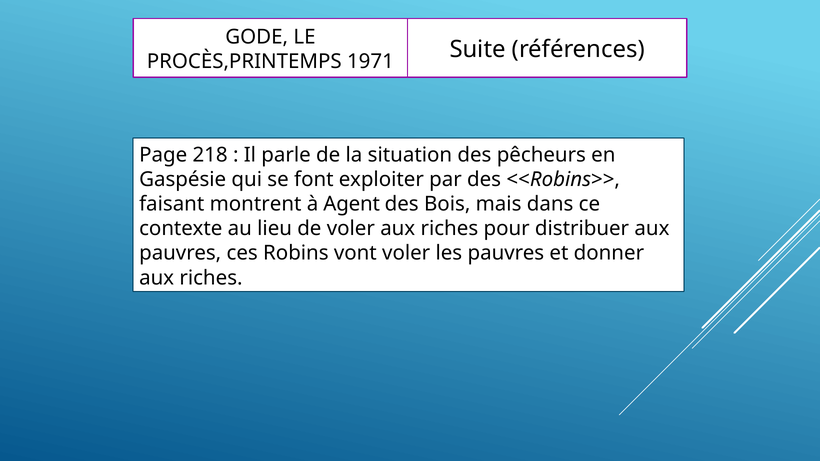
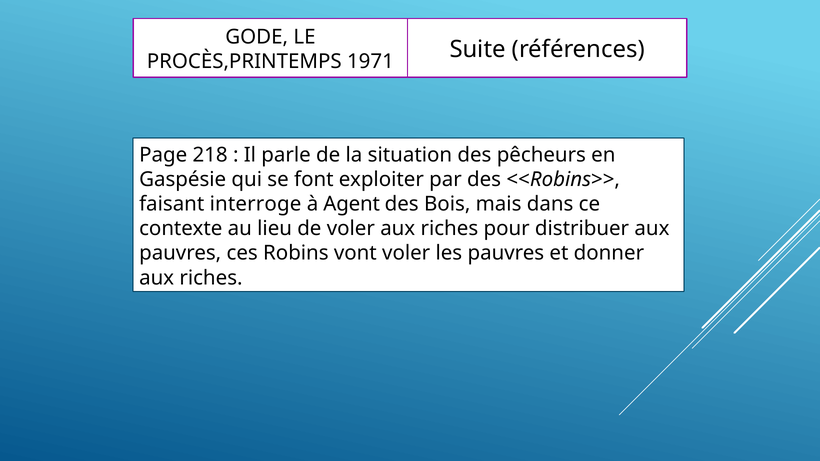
montrent: montrent -> interroge
